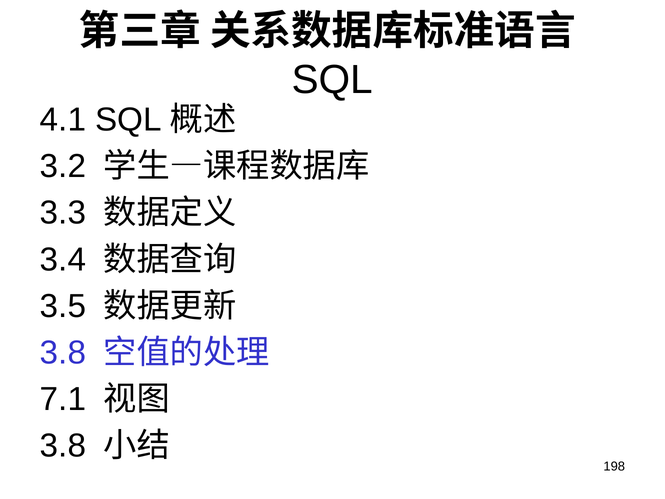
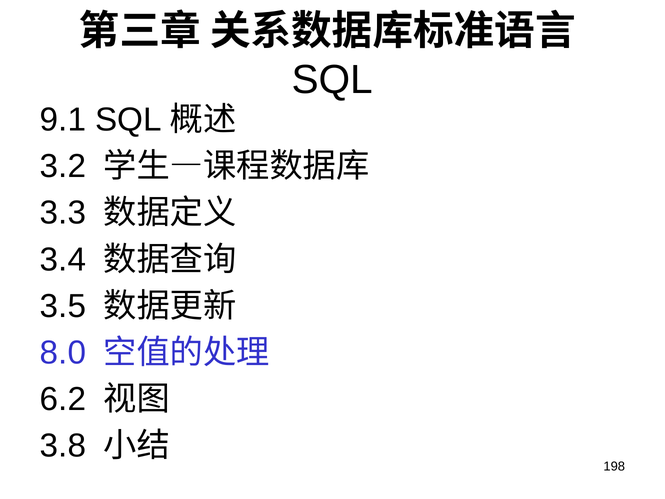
4.1: 4.1 -> 9.1
3.8 at (63, 353): 3.8 -> 8.0
7.1: 7.1 -> 6.2
